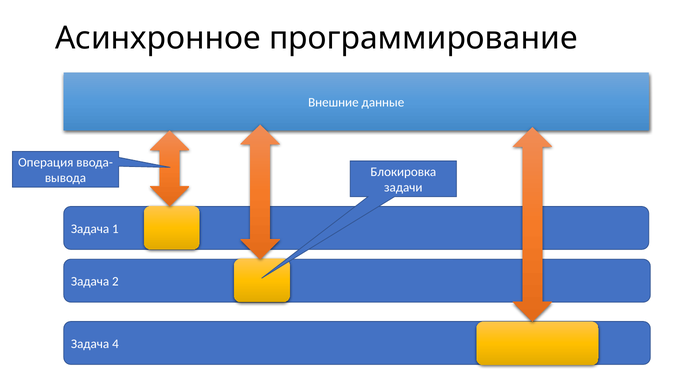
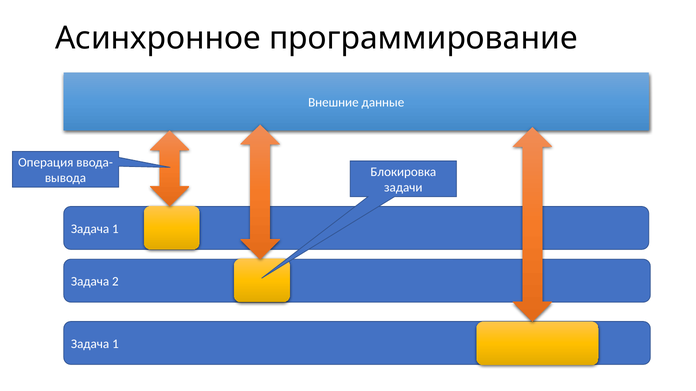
4 at (116, 344): 4 -> 1
